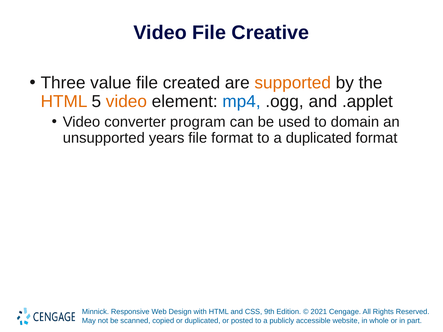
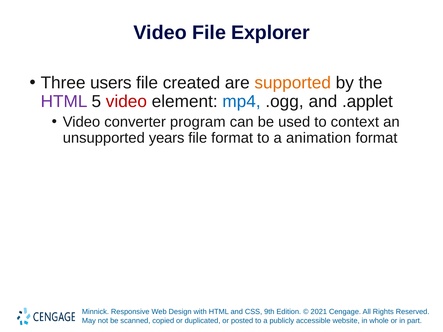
Creative: Creative -> Explorer
value: value -> users
HTML at (64, 102) colour: orange -> purple
video at (126, 102) colour: orange -> red
domain: domain -> context
a duplicated: duplicated -> animation
